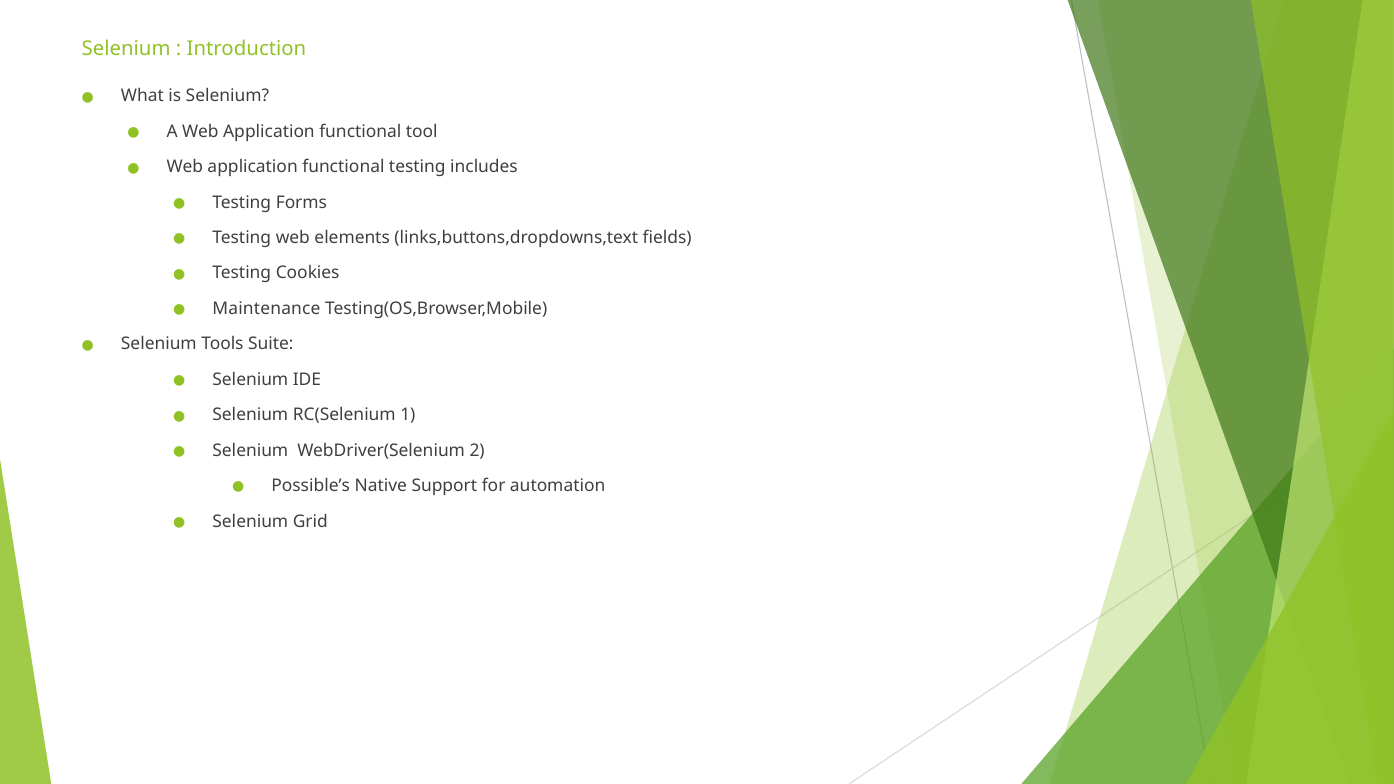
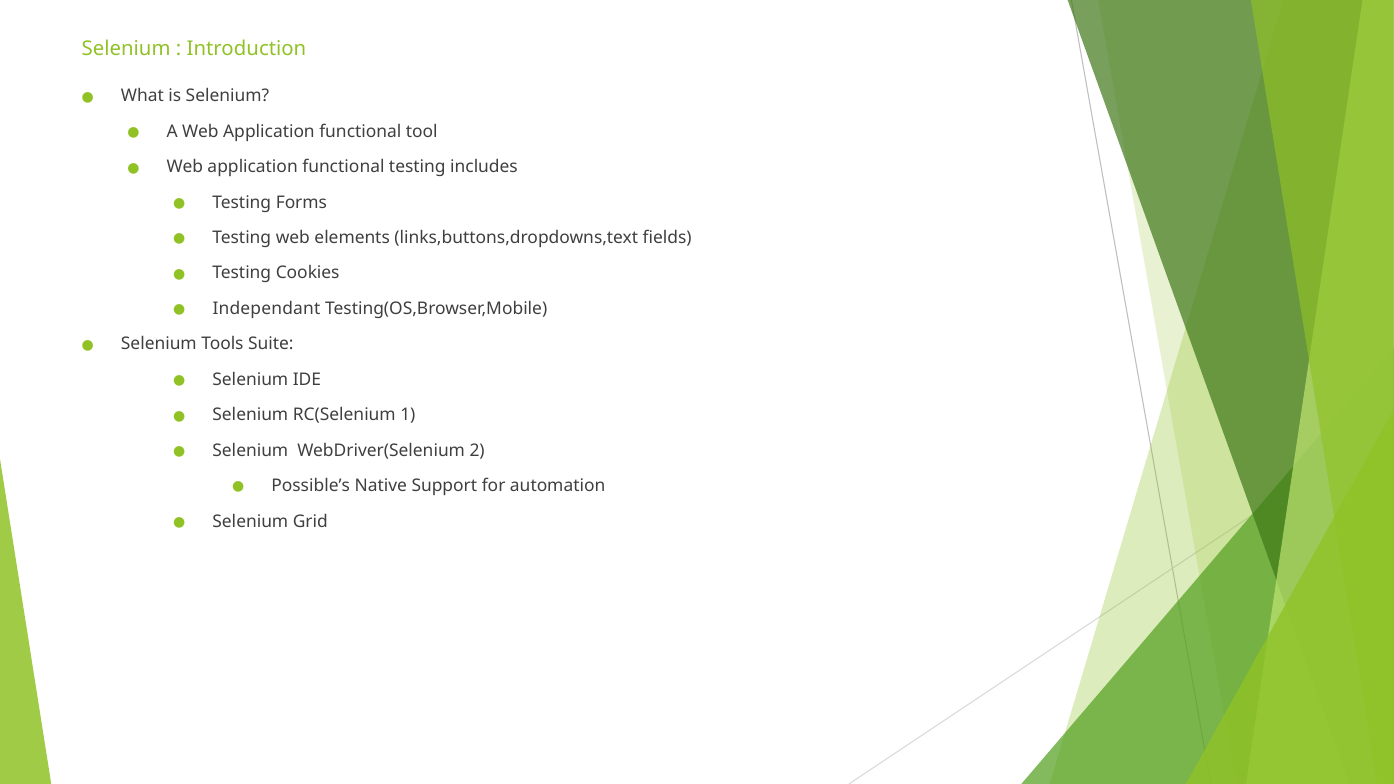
Maintenance: Maintenance -> Independant
